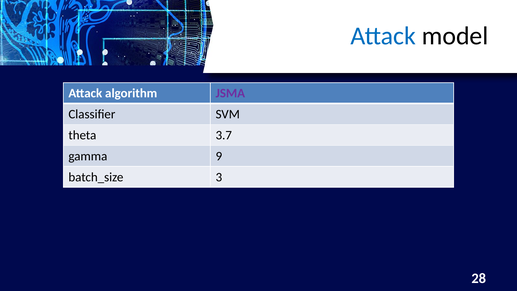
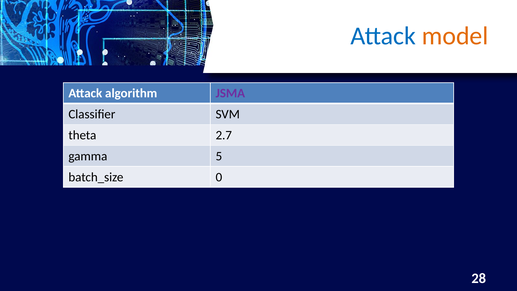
model colour: black -> orange
3.7: 3.7 -> 2.7
9: 9 -> 5
3: 3 -> 0
